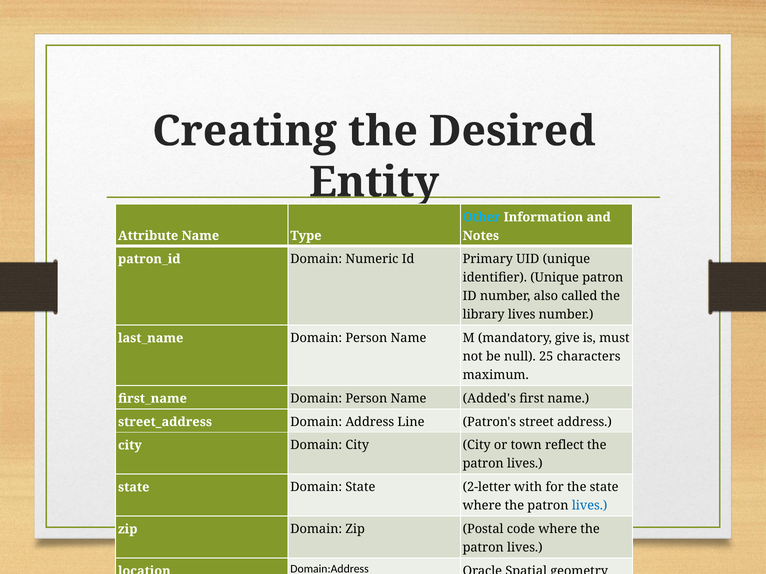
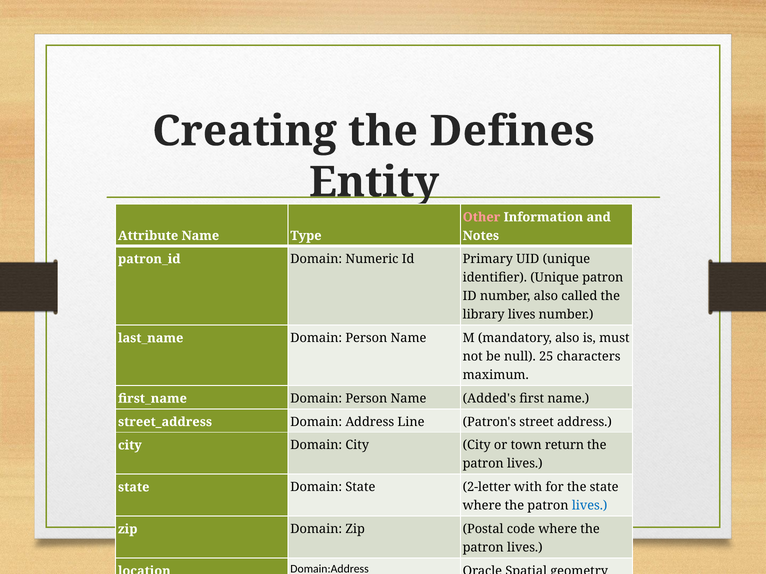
Desired: Desired -> Defines
Other colour: light blue -> pink
mandatory give: give -> also
reflect: reflect -> return
